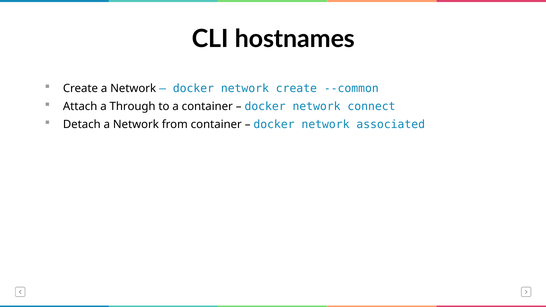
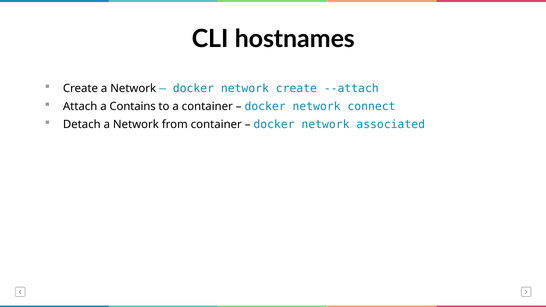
--common: --common -> --attach
Through: Through -> Contains
